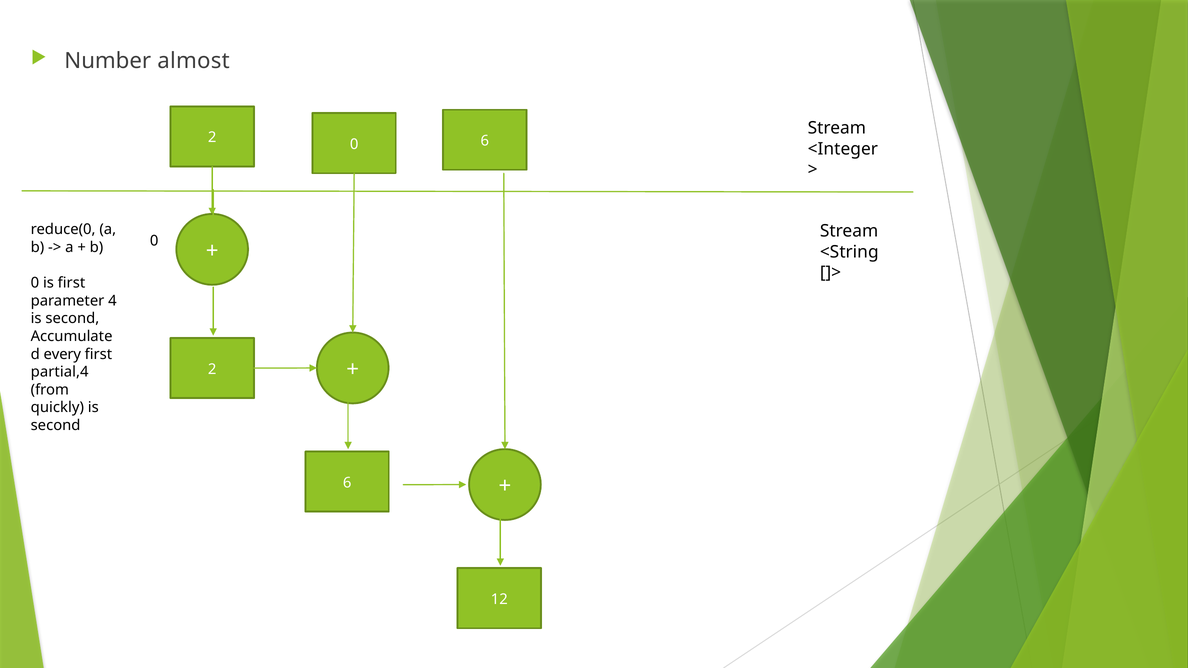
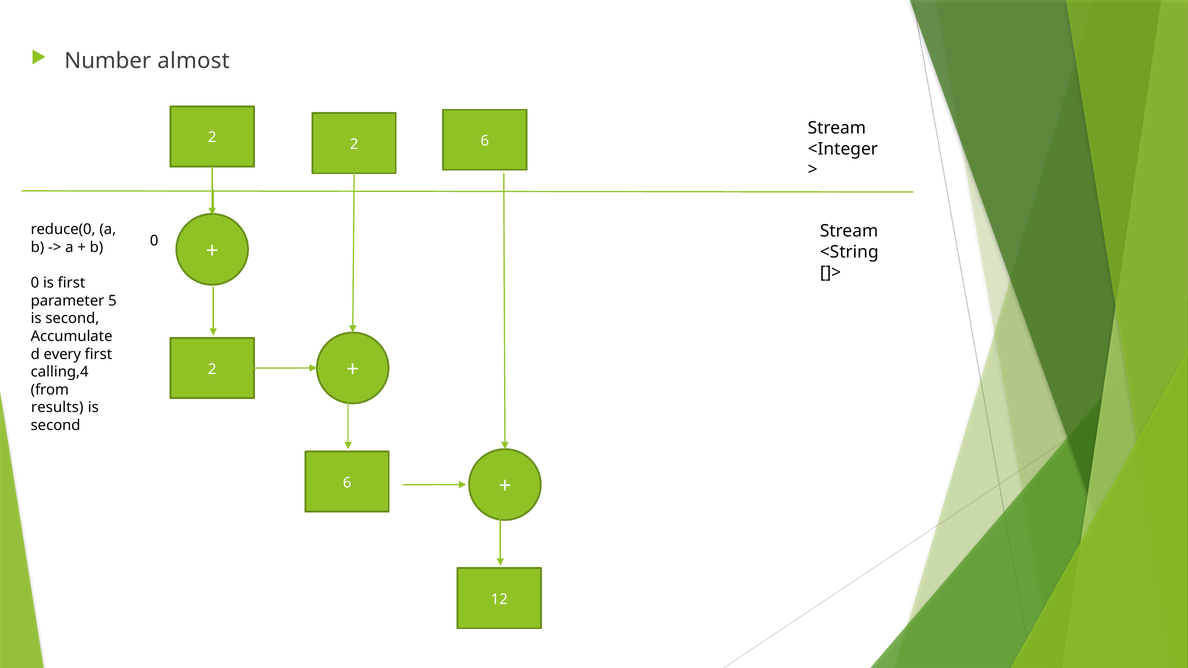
2 0: 0 -> 2
4: 4 -> 5
partial,4: partial,4 -> calling,4
quickly: quickly -> results
